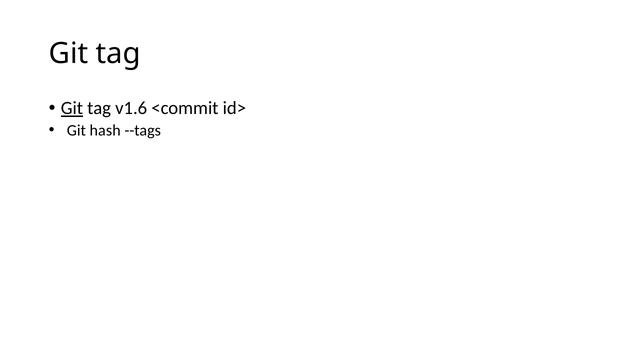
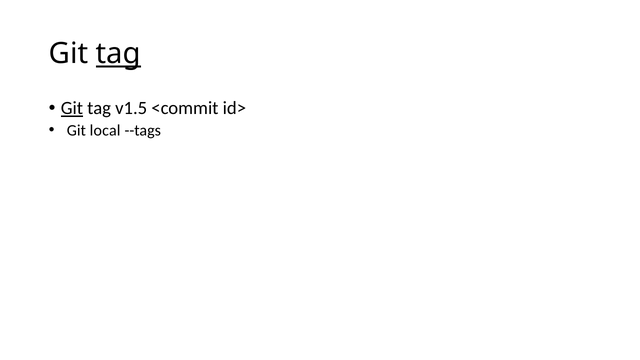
tag at (118, 54) underline: none -> present
v1.6: v1.6 -> v1.5
hash: hash -> local
